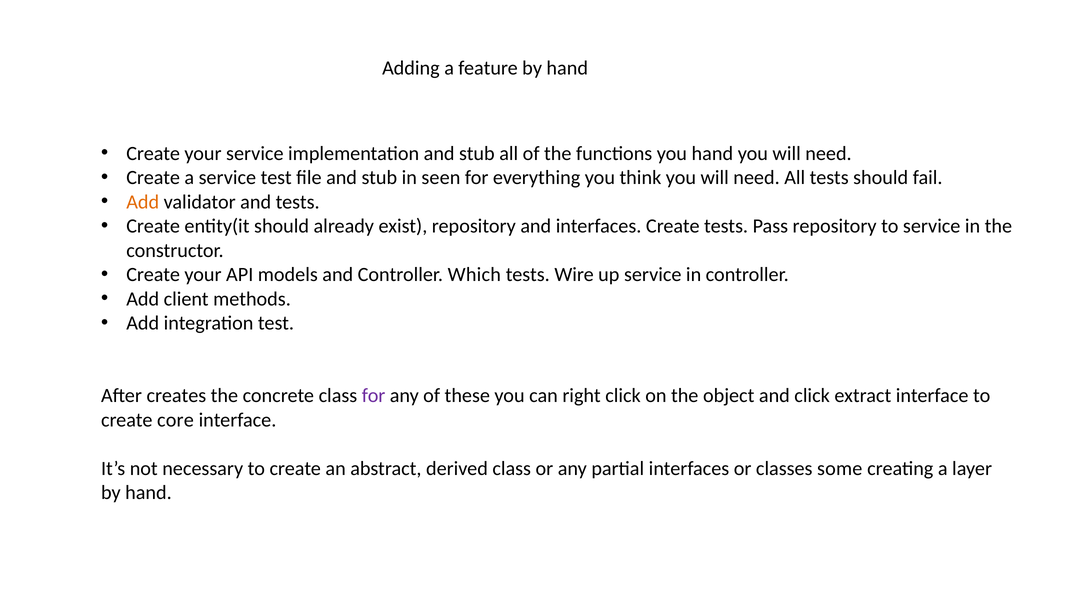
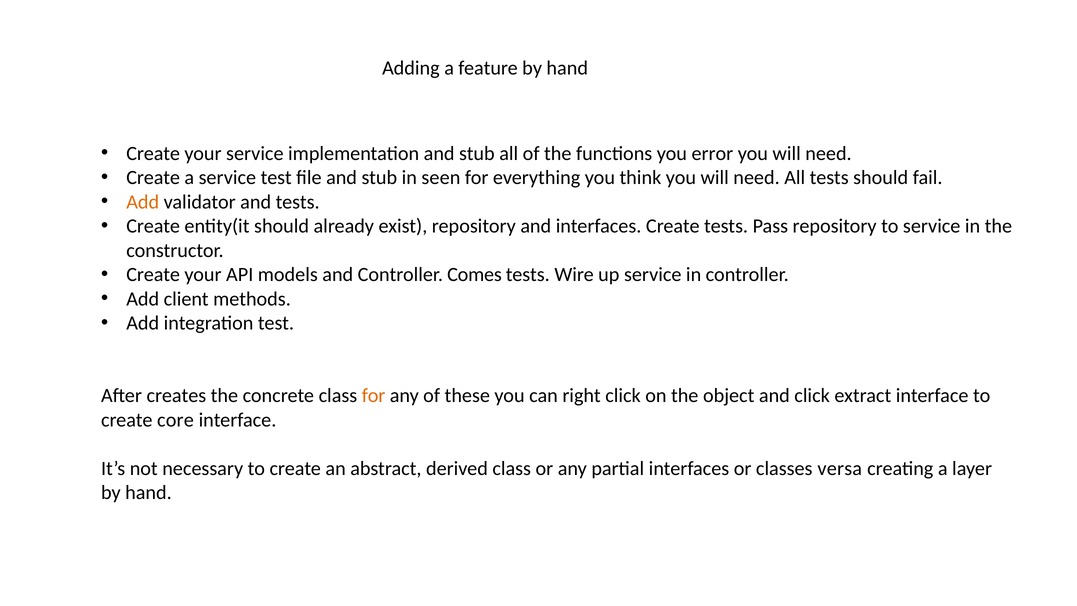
you hand: hand -> error
Which: Which -> Comes
for at (374, 396) colour: purple -> orange
some: some -> versa
